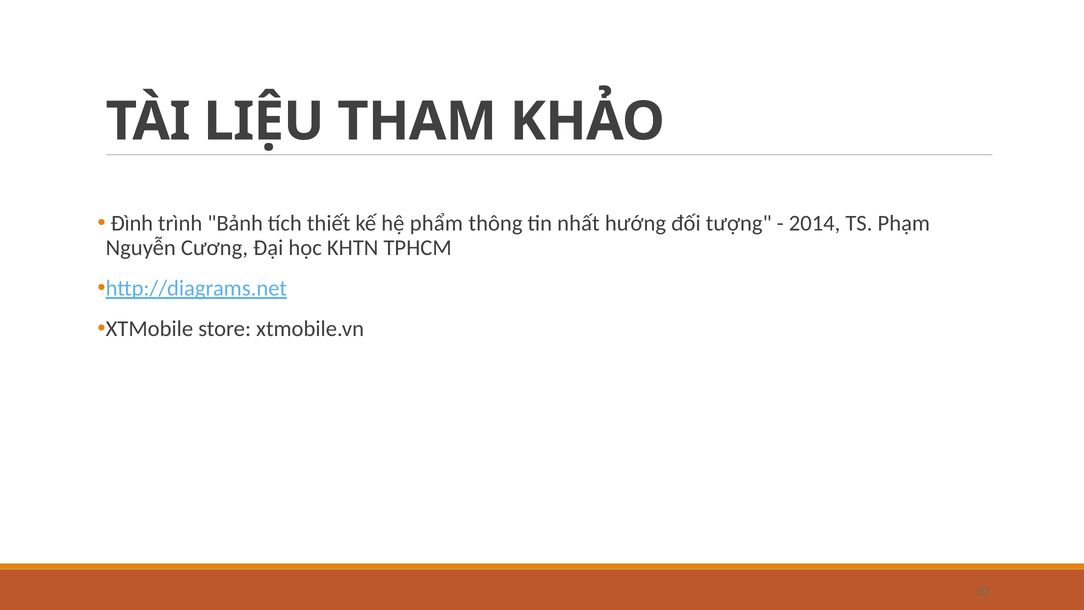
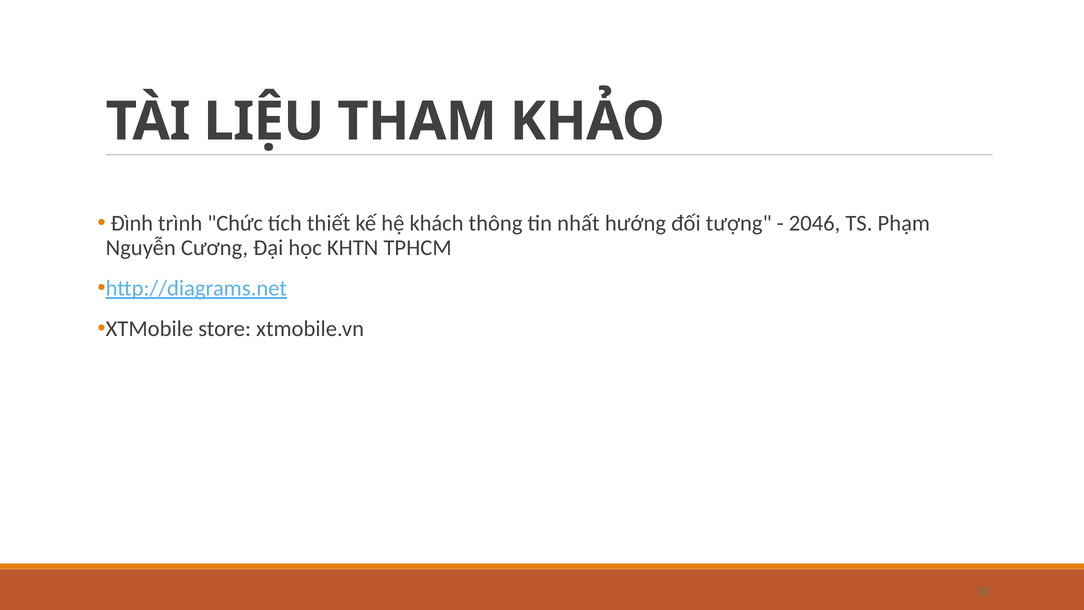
Bảnh: Bảnh -> Chức
phẩm: phẩm -> khách
2014: 2014 -> 2046
